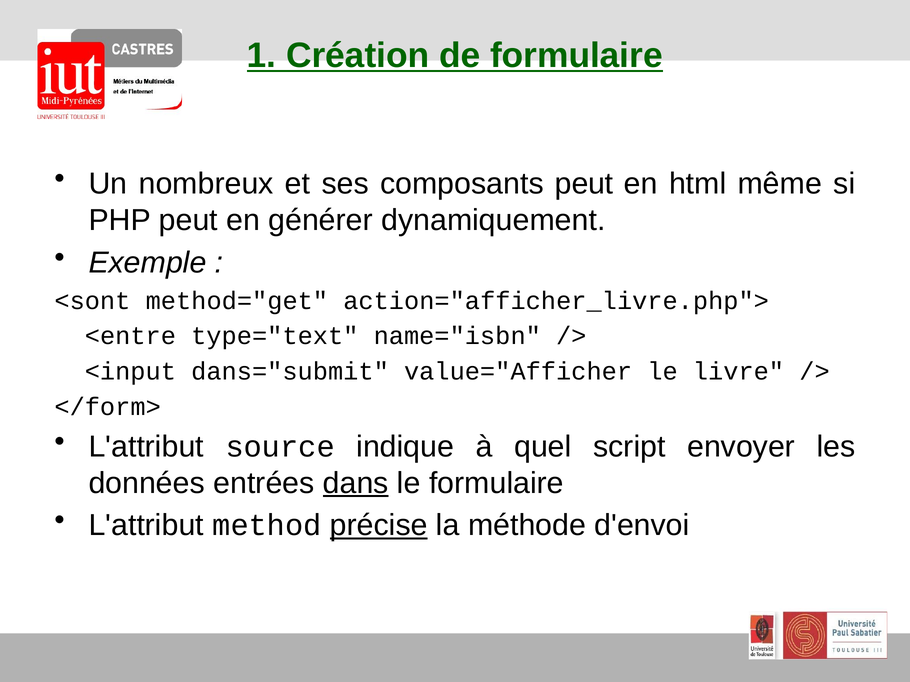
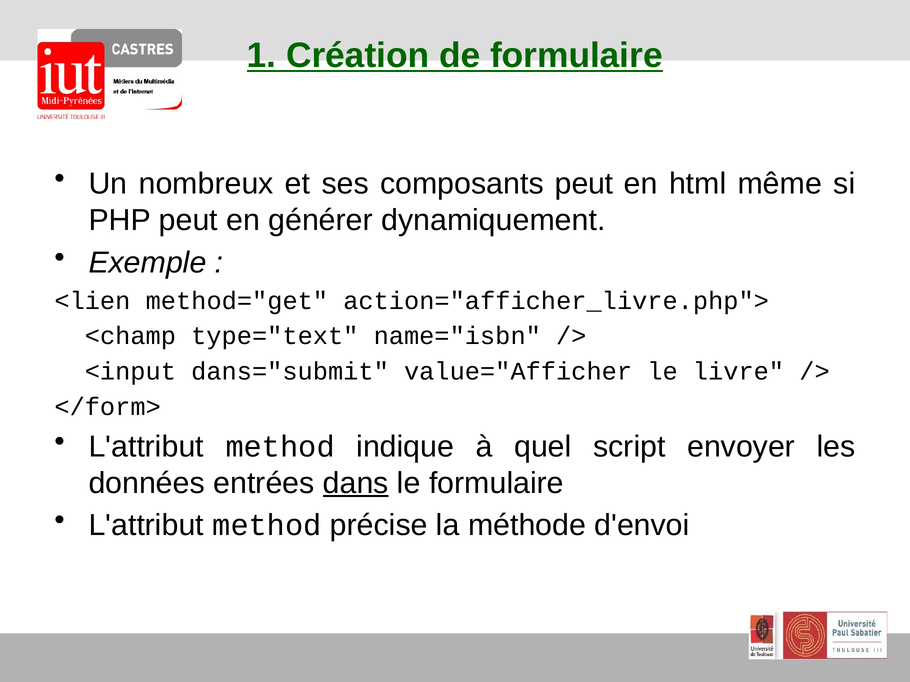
<sont: <sont -> <lien
<entre: <entre -> <champ
source at (280, 447): source -> method
précise underline: present -> none
